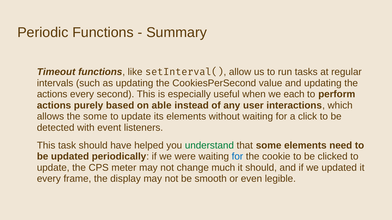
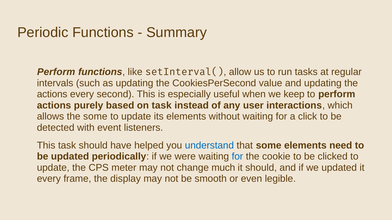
Timeout at (56, 72): Timeout -> Perform
each: each -> keep
on able: able -> task
understand colour: green -> blue
